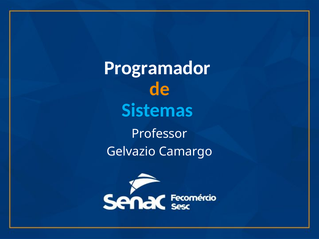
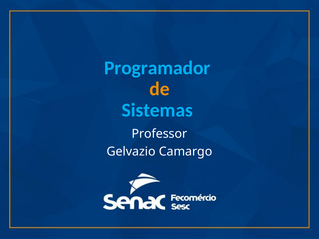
Programador colour: white -> light blue
